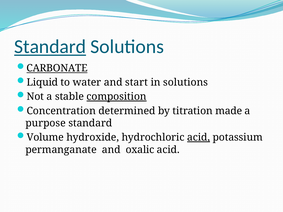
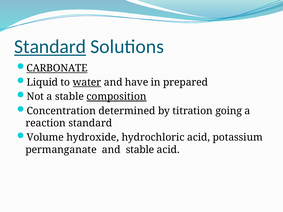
water underline: none -> present
start: start -> have
in solutions: solutions -> prepared
made: made -> going
purpose: purpose -> reaction
acid at (199, 138) underline: present -> none
and oxalic: oxalic -> stable
